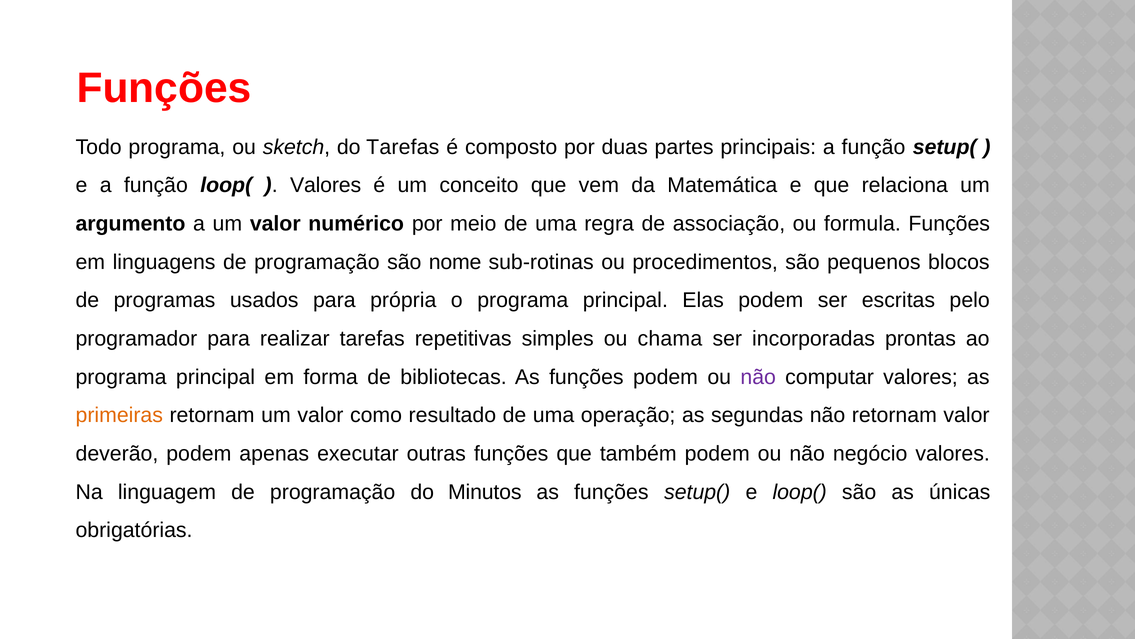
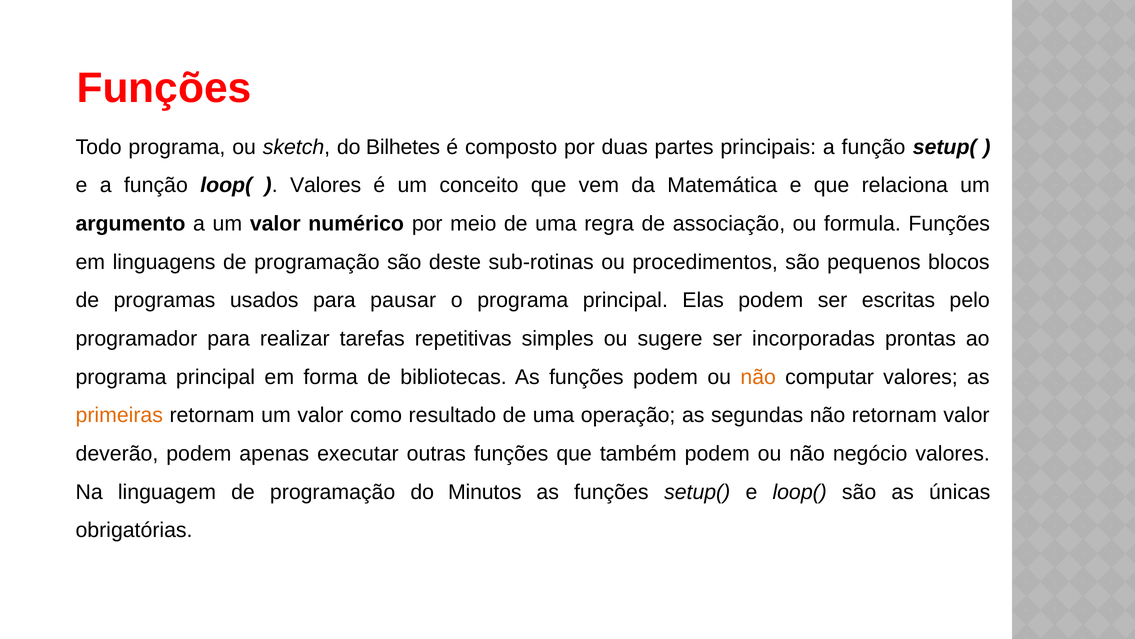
do Tarefas: Tarefas -> Bilhetes
nome: nome -> deste
própria: própria -> pausar
chama: chama -> sugere
não at (758, 377) colour: purple -> orange
